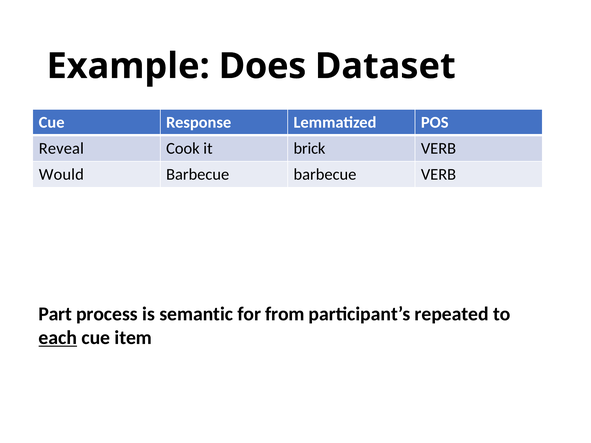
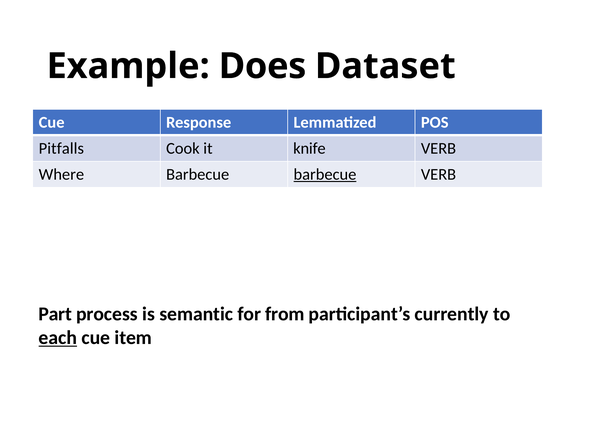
Reveal: Reveal -> Pitfalls
brick: brick -> knife
Would: Would -> Where
barbecue at (325, 175) underline: none -> present
repeated: repeated -> currently
